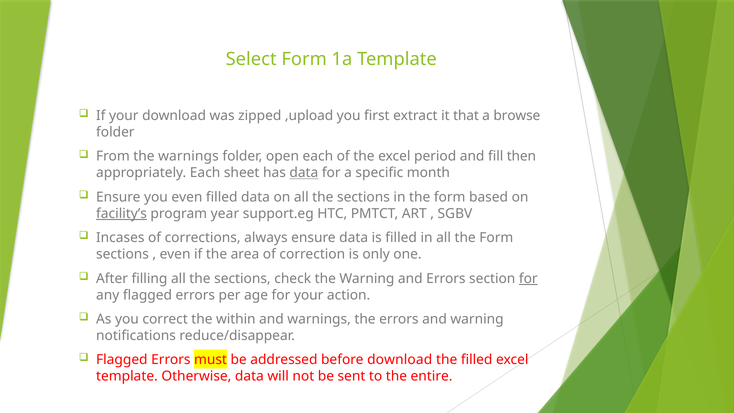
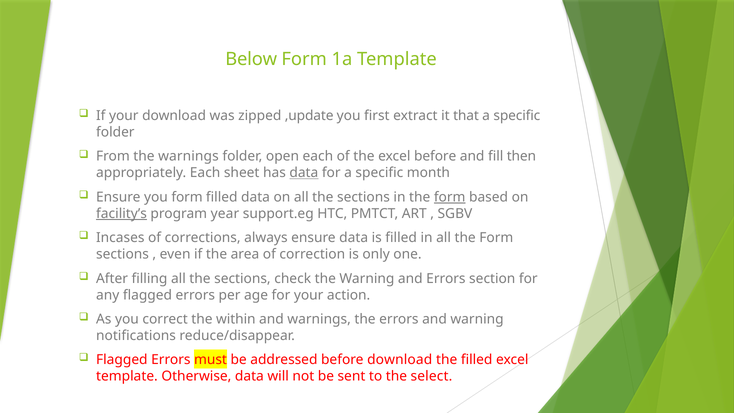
Select: Select -> Below
,upload: ,upload -> ,update
browse at (517, 116): browse -> specific
excel period: period -> before
you even: even -> form
form at (450, 197) underline: none -> present
for at (528, 278) underline: present -> none
entire: entire -> select
